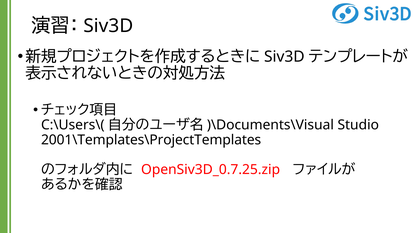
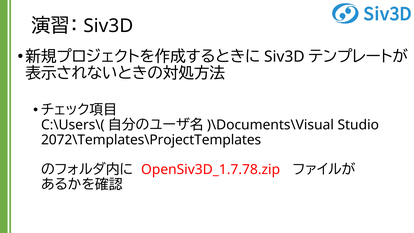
2001\Templates\ProjectTemplates: 2001\Templates\ProjectTemplates -> 2072\Templates\ProjectTemplates
OpenSiv3D_0.7.25.zip: OpenSiv3D_0.7.25.zip -> OpenSiv3D_1.7.78.zip
